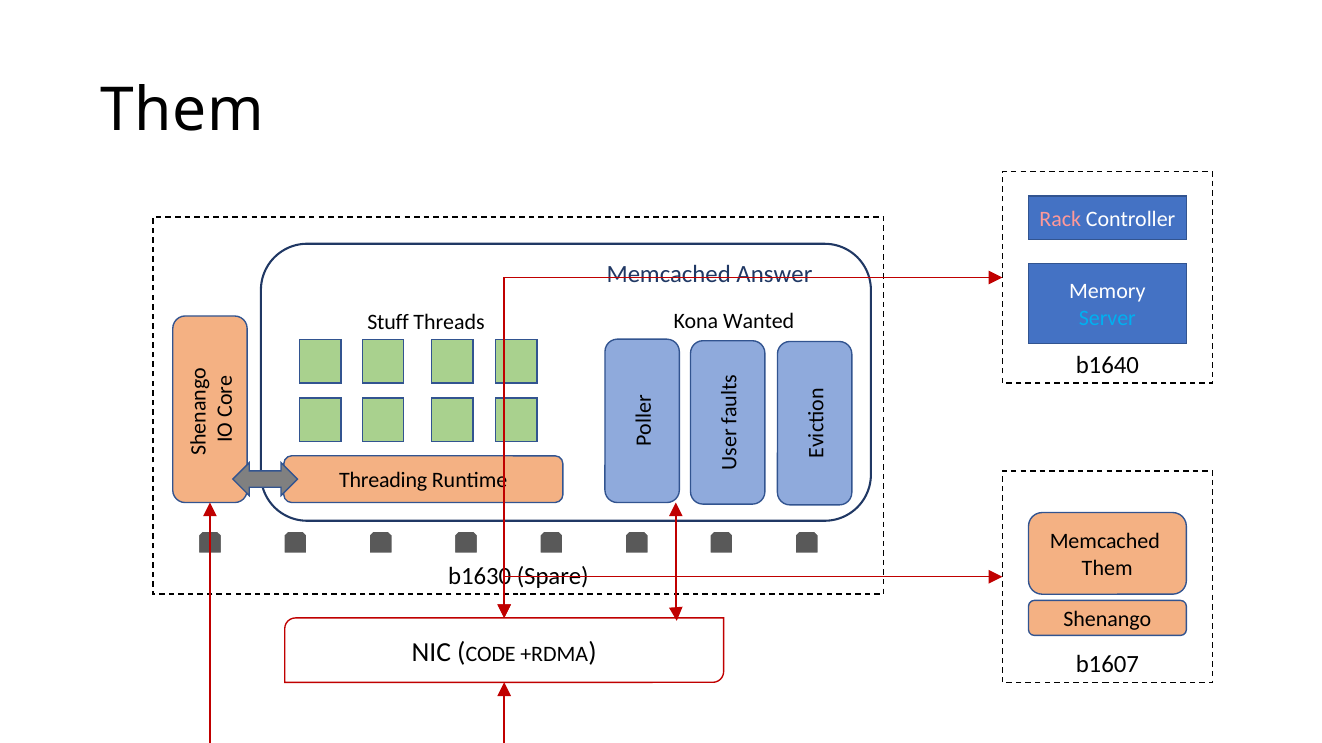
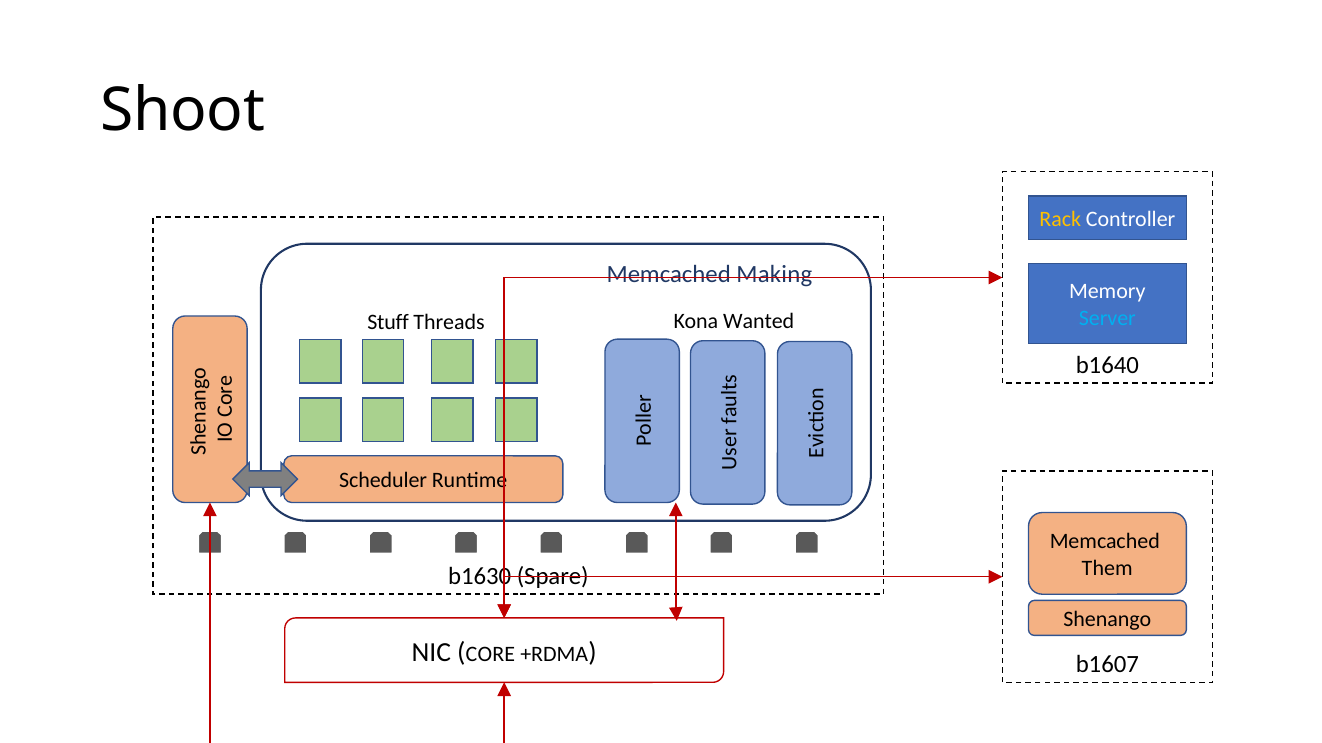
Them at (182, 111): Them -> Shoot
Rack colour: pink -> yellow
Answer: Answer -> Making
Threading: Threading -> Scheduler
CODE: CODE -> CORE
